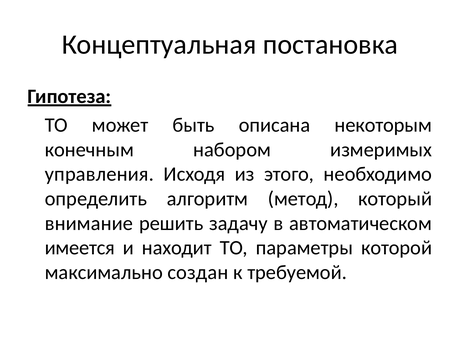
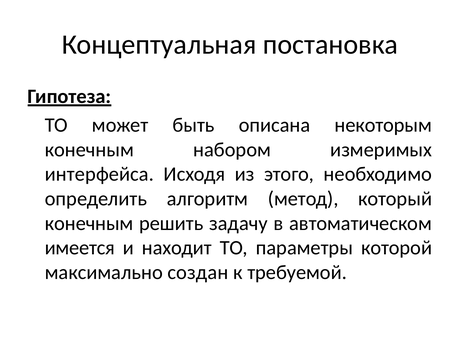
управления: управления -> интерфейса
внимание at (89, 223): внимание -> конечным
